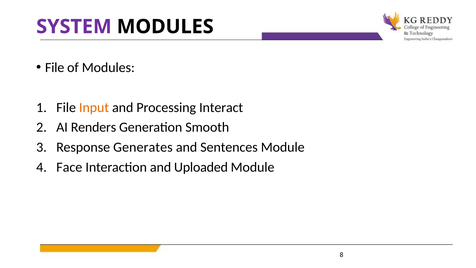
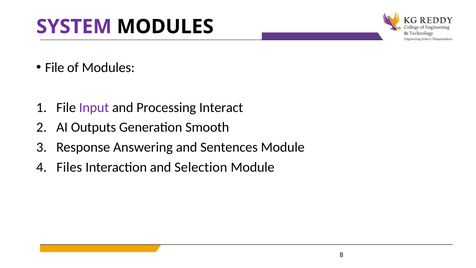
Input colour: orange -> purple
Renders: Renders -> Outputs
Generates: Generates -> Answering
Face: Face -> Files
Uploaded: Uploaded -> Selection
